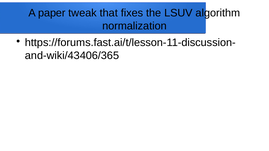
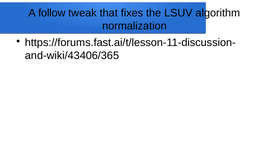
paper: paper -> follow
